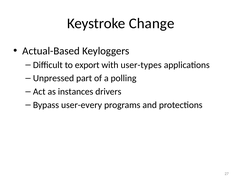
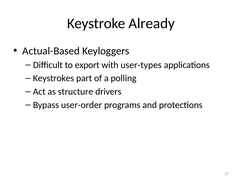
Change: Change -> Already
Unpressed: Unpressed -> Keystrokes
instances: instances -> structure
user-every: user-every -> user-order
